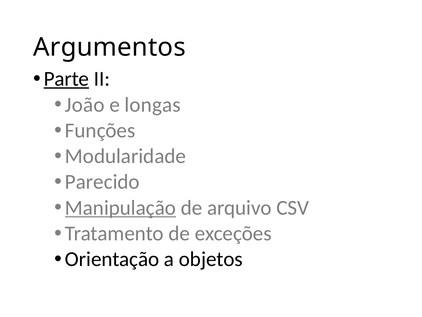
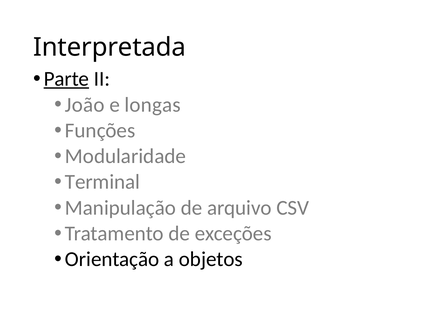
Argumentos: Argumentos -> Interpretada
Parecido: Parecido -> Terminal
Manipulação underline: present -> none
